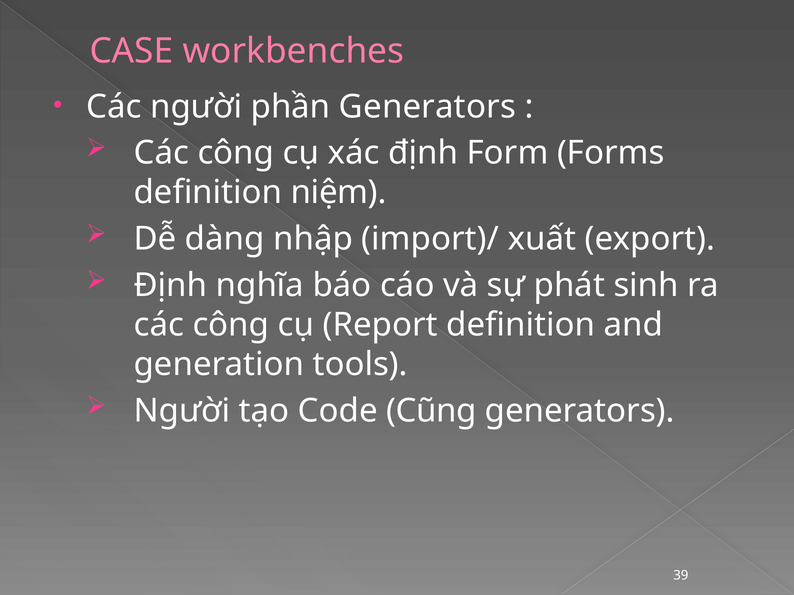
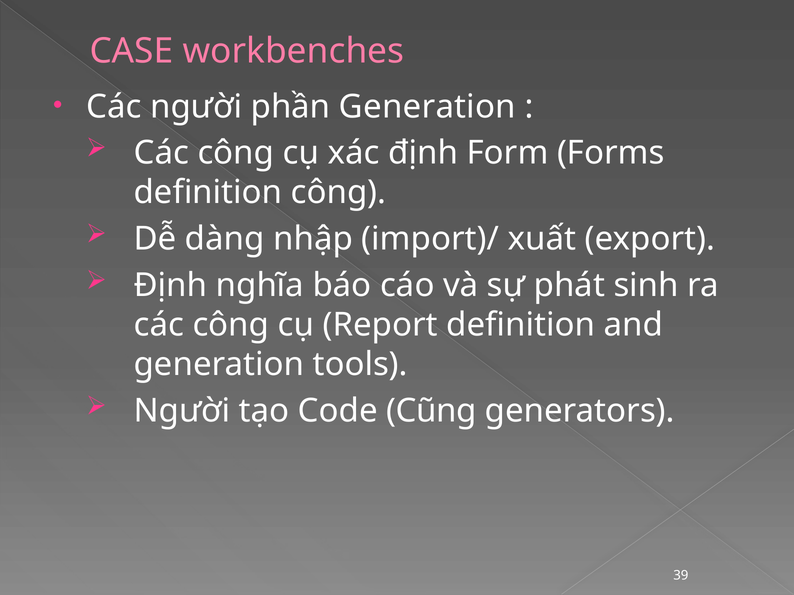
phần Generators: Generators -> Generation
definition niệm: niệm -> công
